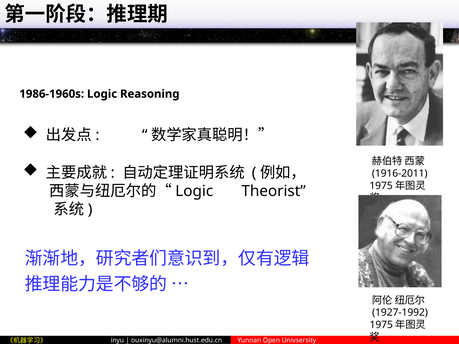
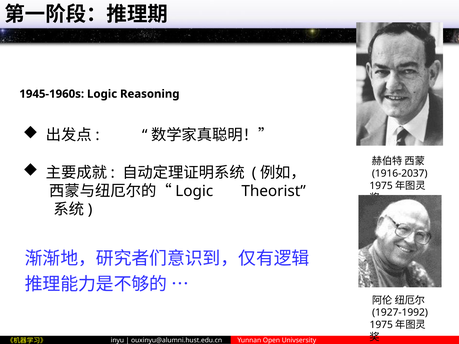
1986-1960s: 1986-1960s -> 1945-1960s
1916-2011: 1916-2011 -> 1916-2037
